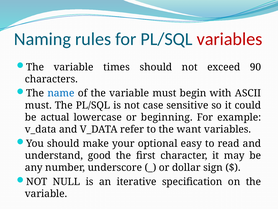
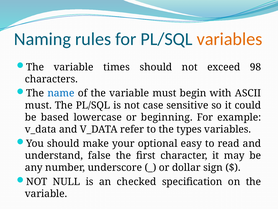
variables at (229, 39) colour: red -> orange
90: 90 -> 98
actual: actual -> based
want: want -> types
good: good -> false
iterative: iterative -> checked
